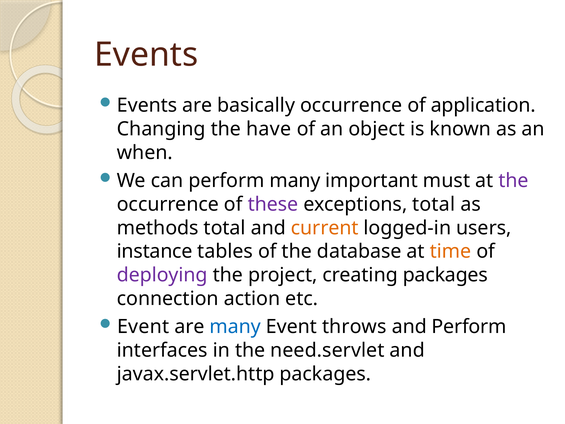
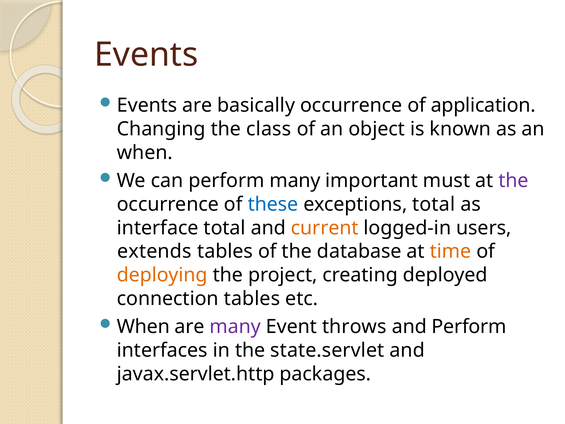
have: have -> class
these colour: purple -> blue
methods: methods -> interface
instance: instance -> extends
deploying colour: purple -> orange
creating packages: packages -> deployed
connection action: action -> tables
Event at (143, 327): Event -> When
many at (235, 327) colour: blue -> purple
need.servlet: need.servlet -> state.servlet
